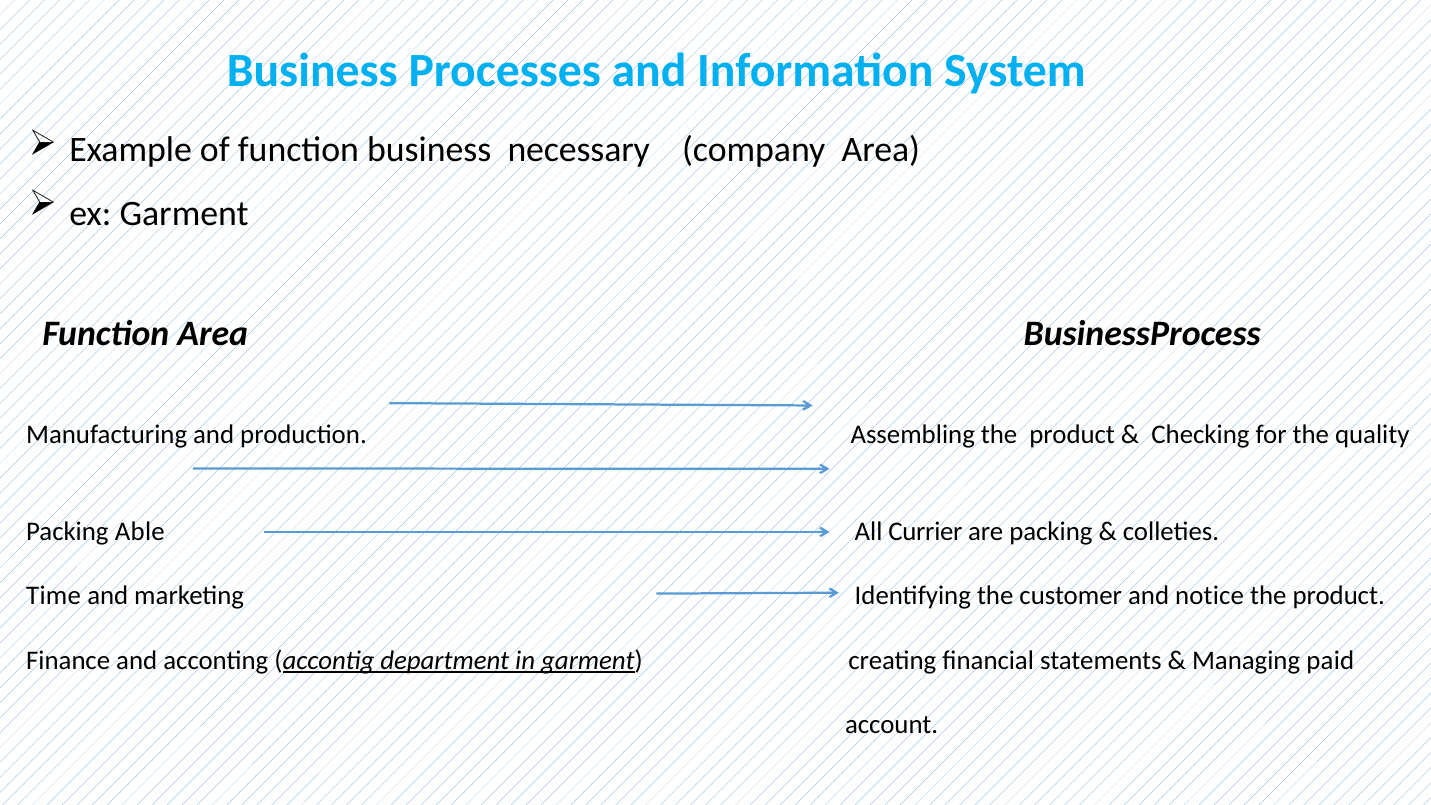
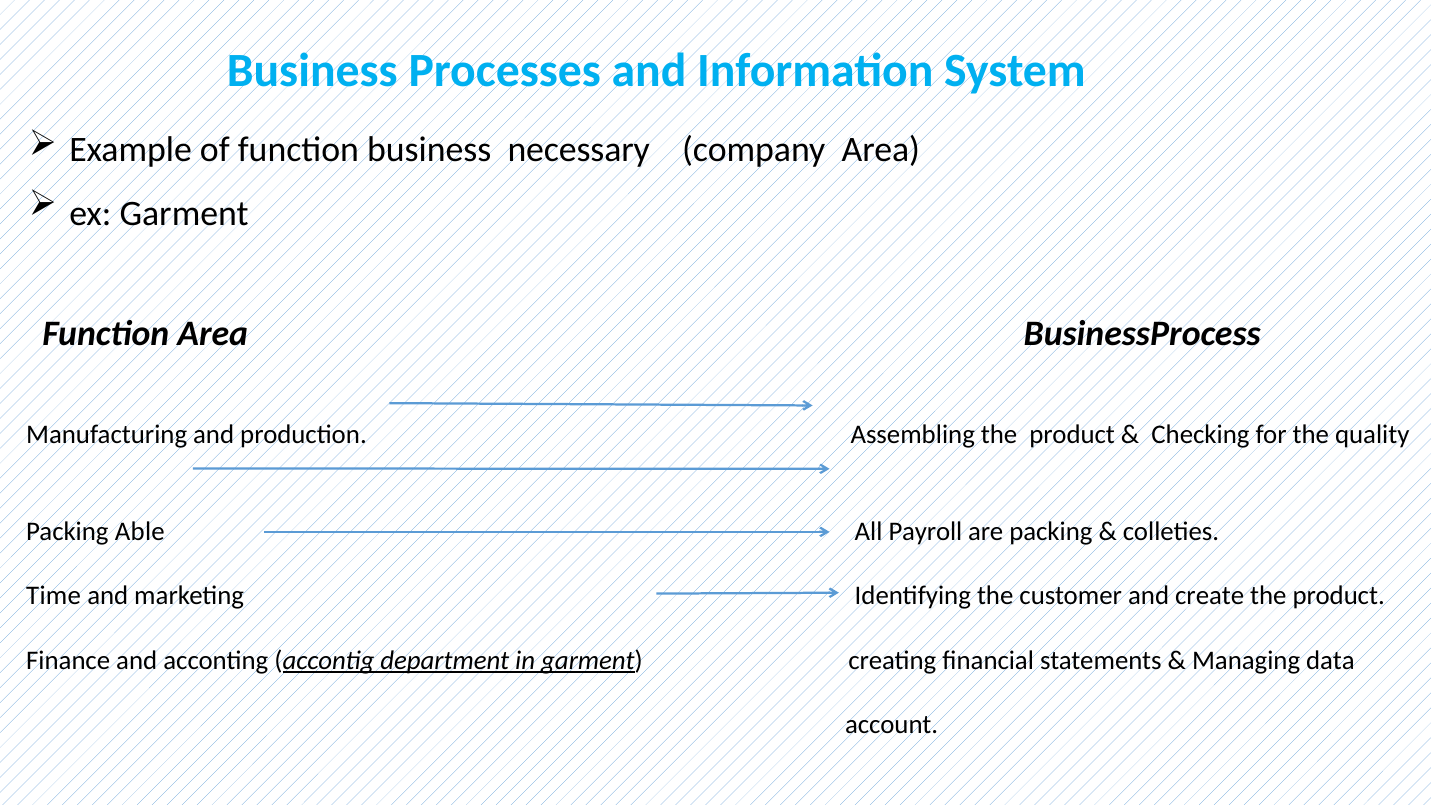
Currier: Currier -> Payroll
notice: notice -> create
paid: paid -> data
